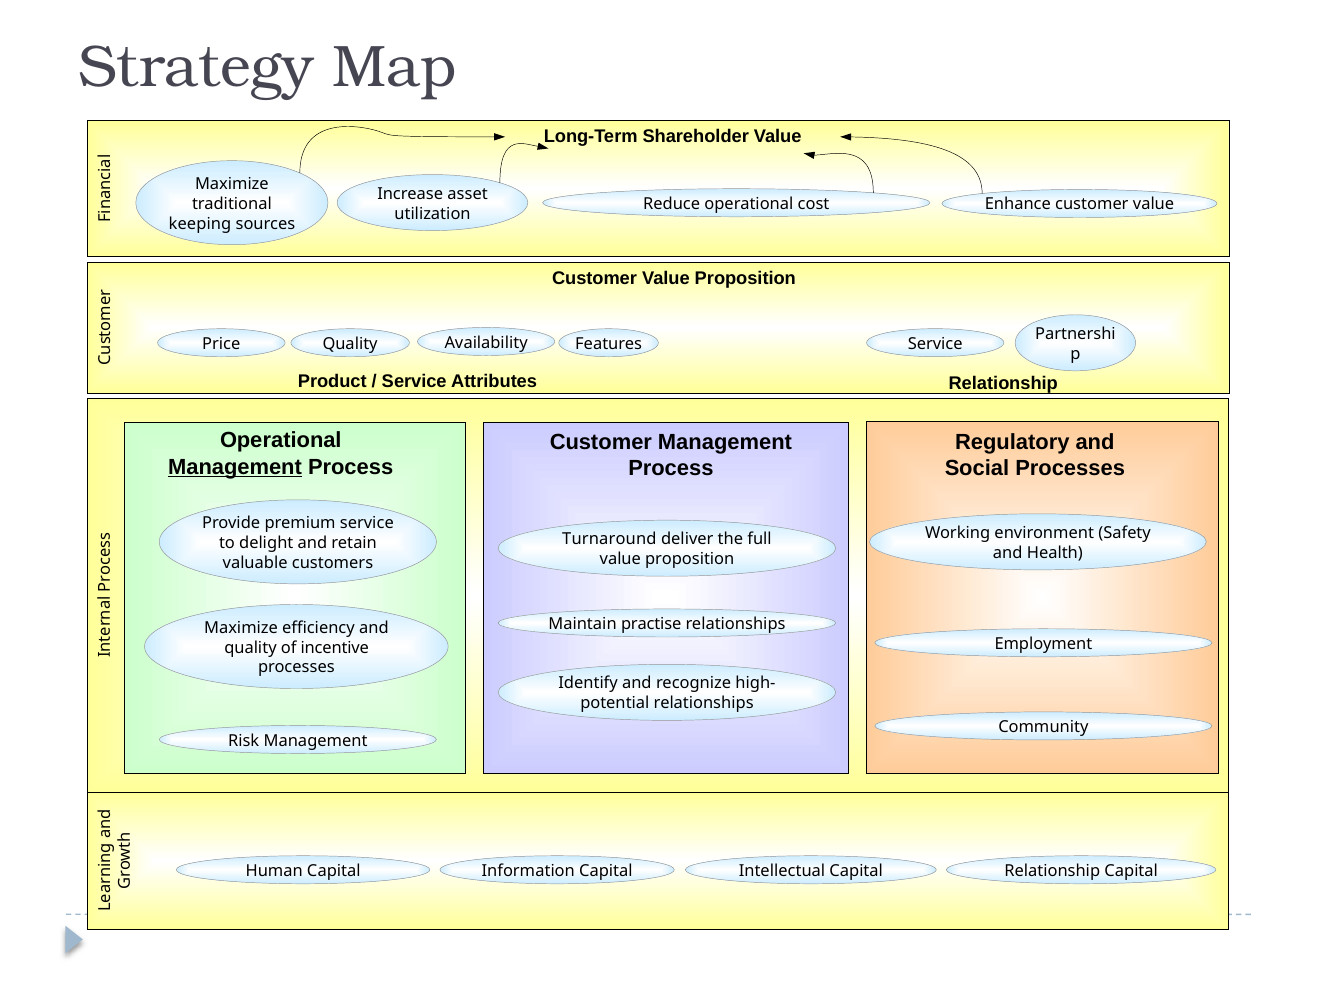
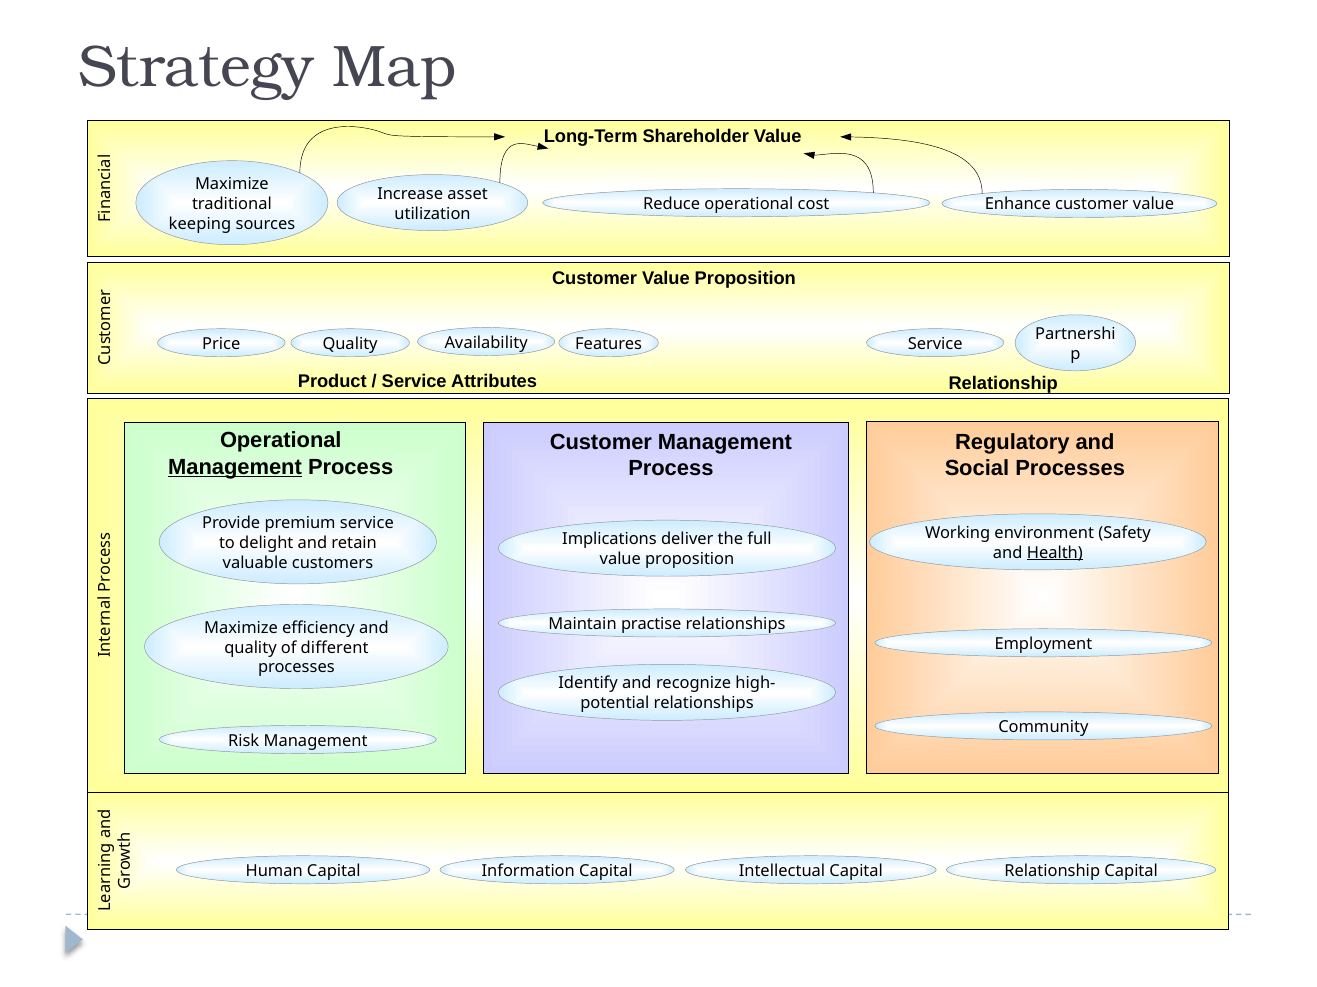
Turnaround: Turnaround -> Implications
Health underline: none -> present
incentive: incentive -> different
